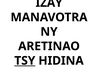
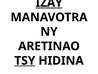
IZAY underline: none -> present
